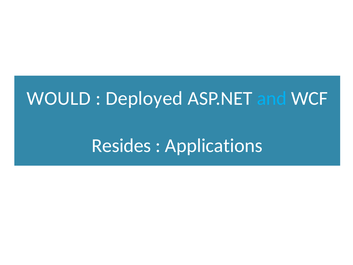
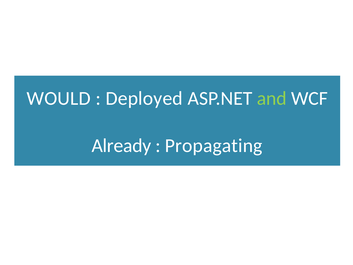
and colour: light blue -> light green
Resides: Resides -> Already
Applications: Applications -> Propagating
